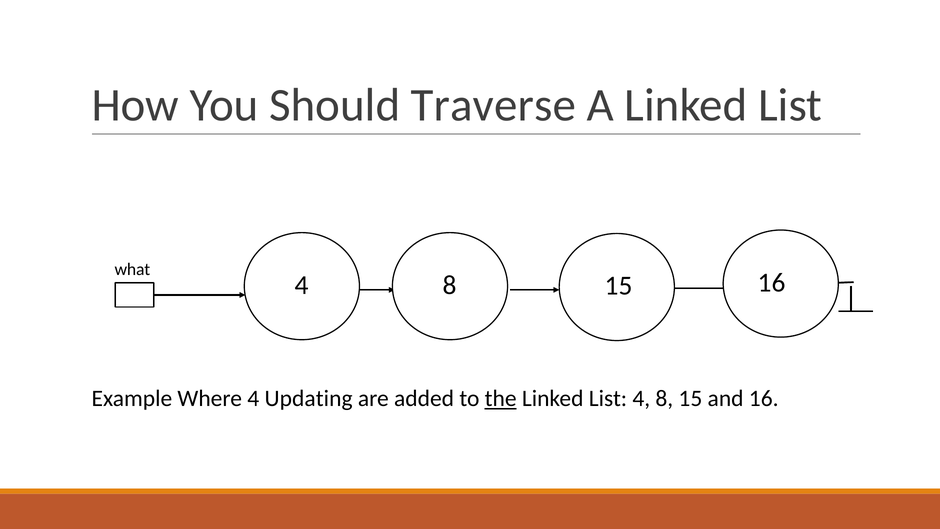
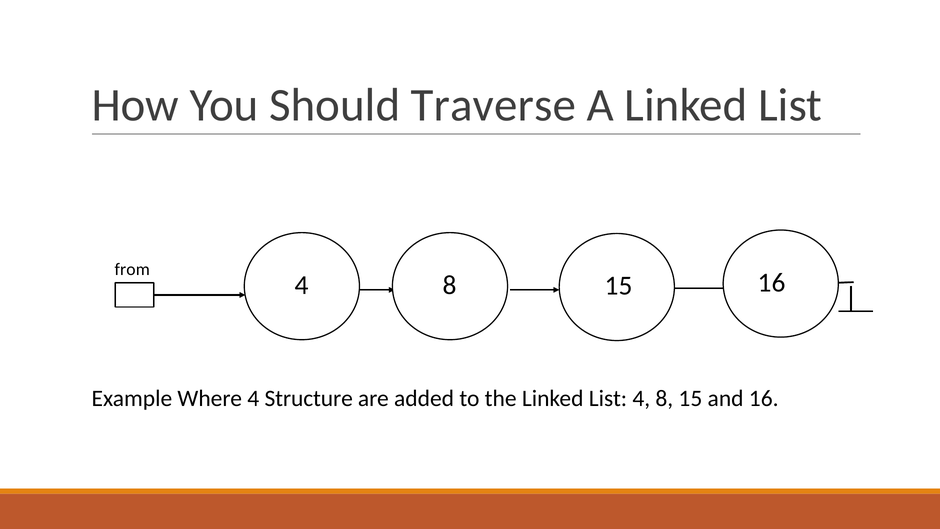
what: what -> from
Updating: Updating -> Structure
the underline: present -> none
